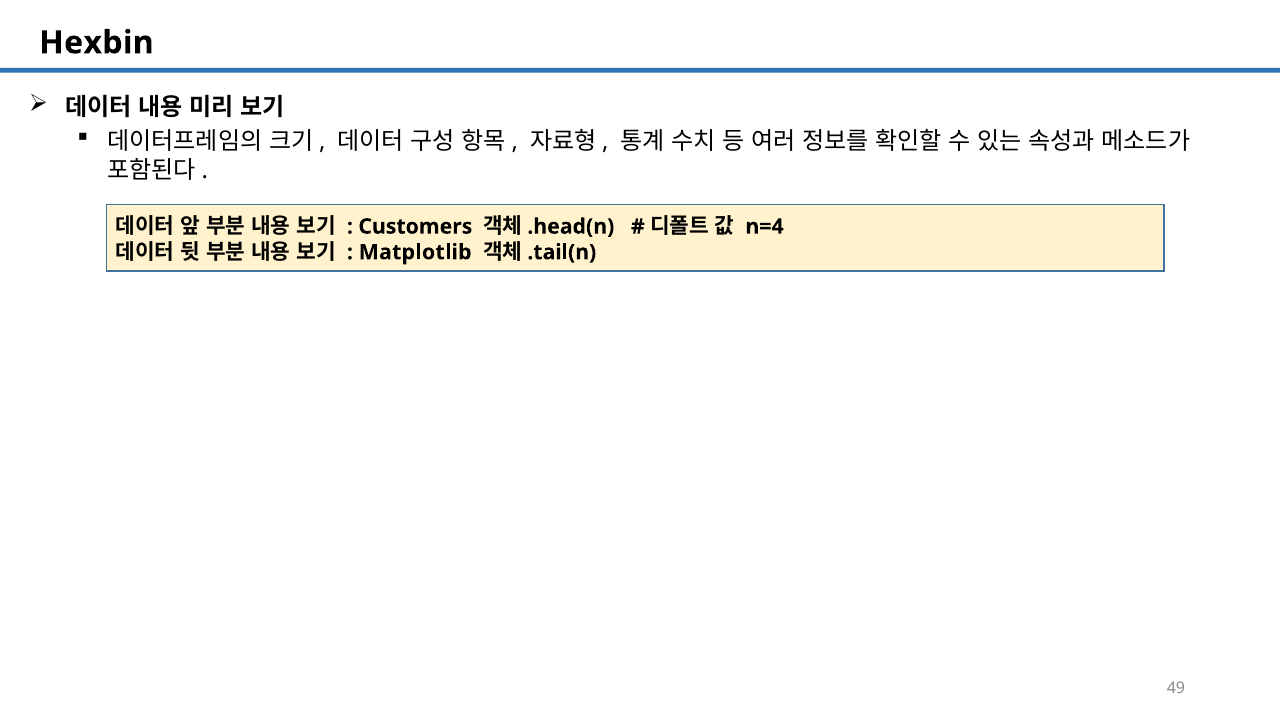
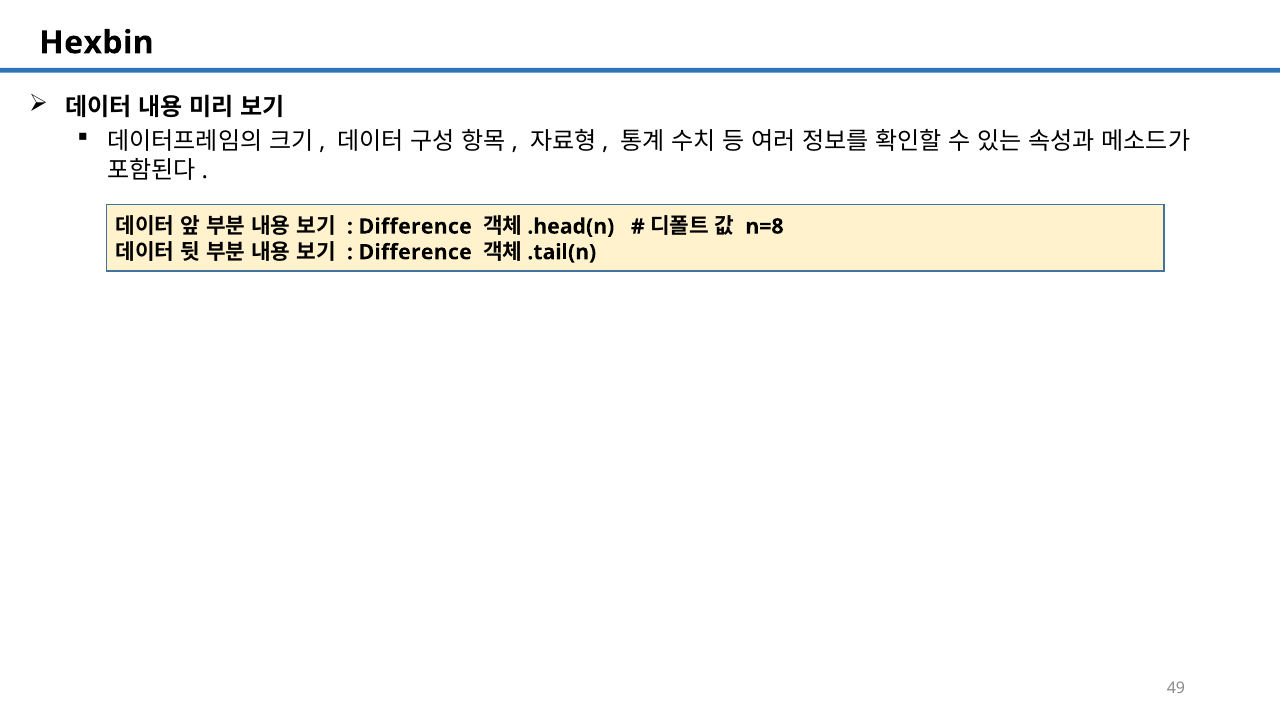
Customers at (415, 226): Customers -> Difference
n=4: n=4 -> n=8
Matplotlib at (415, 252): Matplotlib -> Difference
